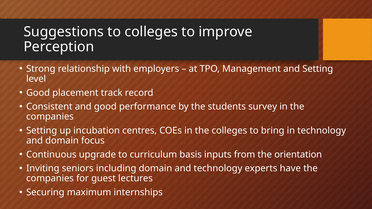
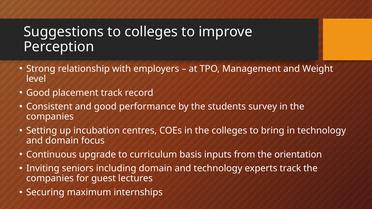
and Setting: Setting -> Weight
experts have: have -> track
